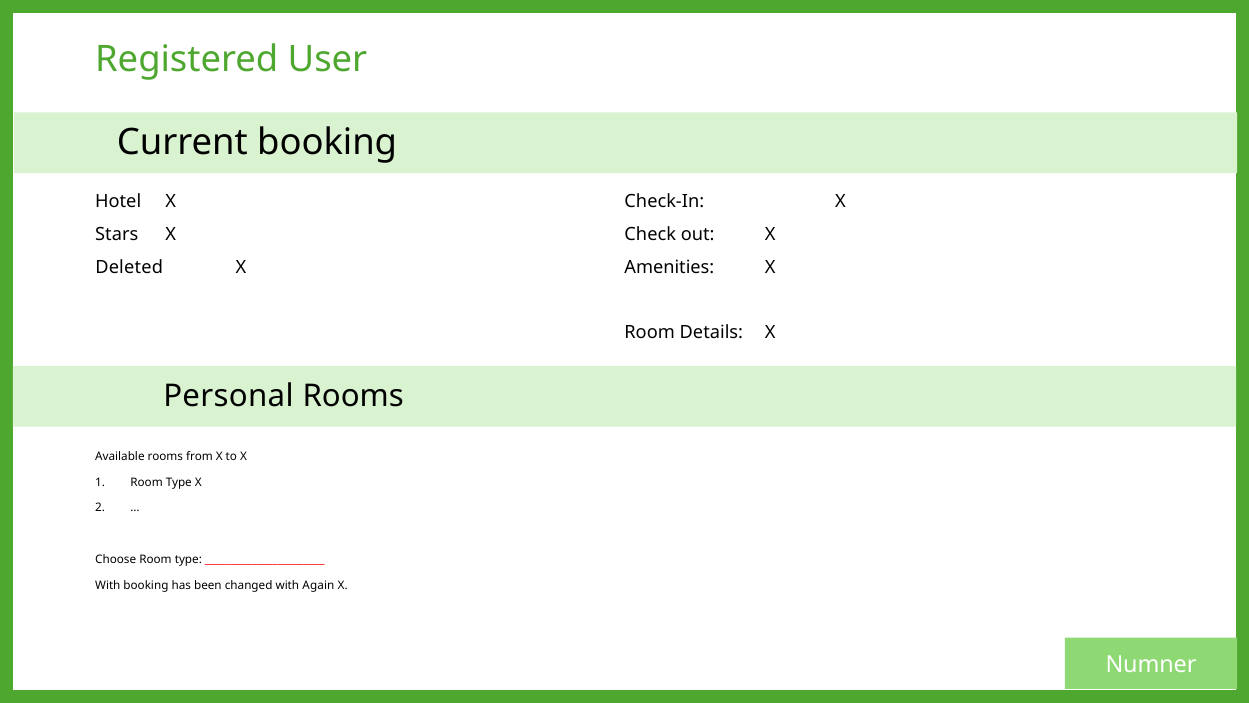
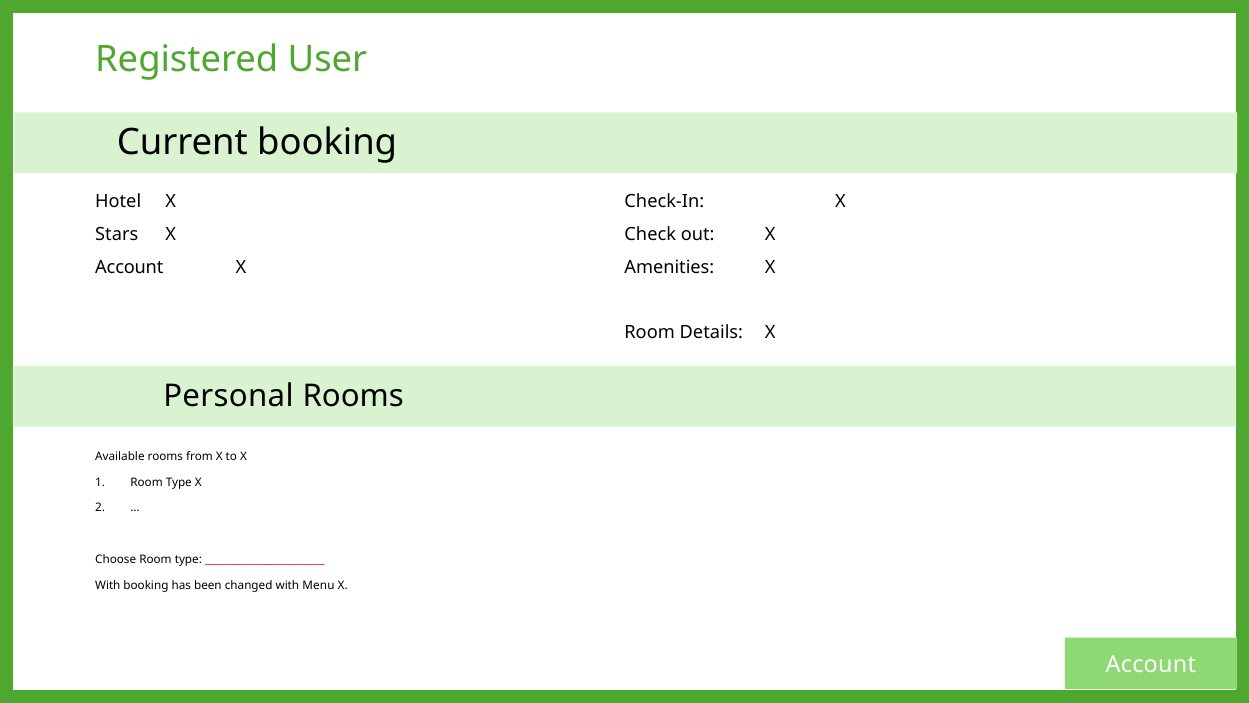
Deleted at (129, 267): Deleted -> Account
Again: Again -> Menu
Numner at (1151, 664): Numner -> Account
